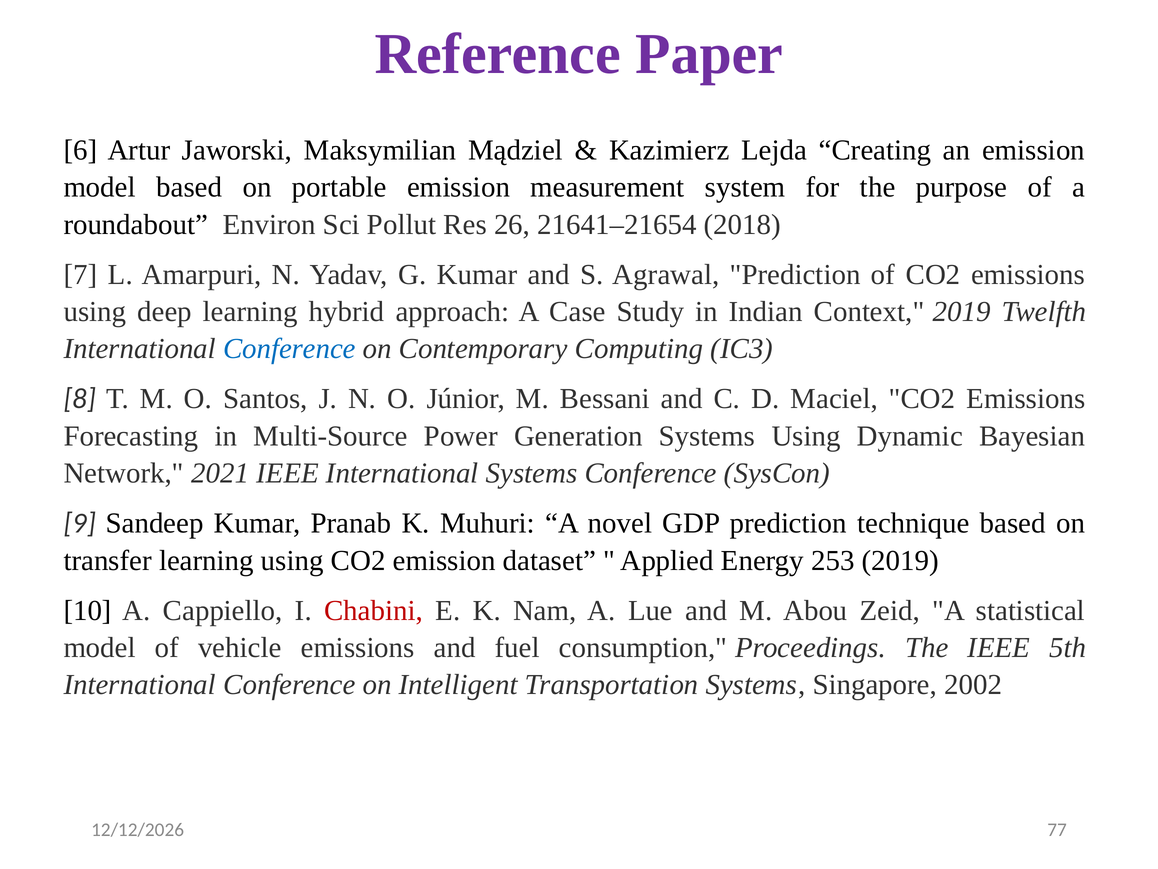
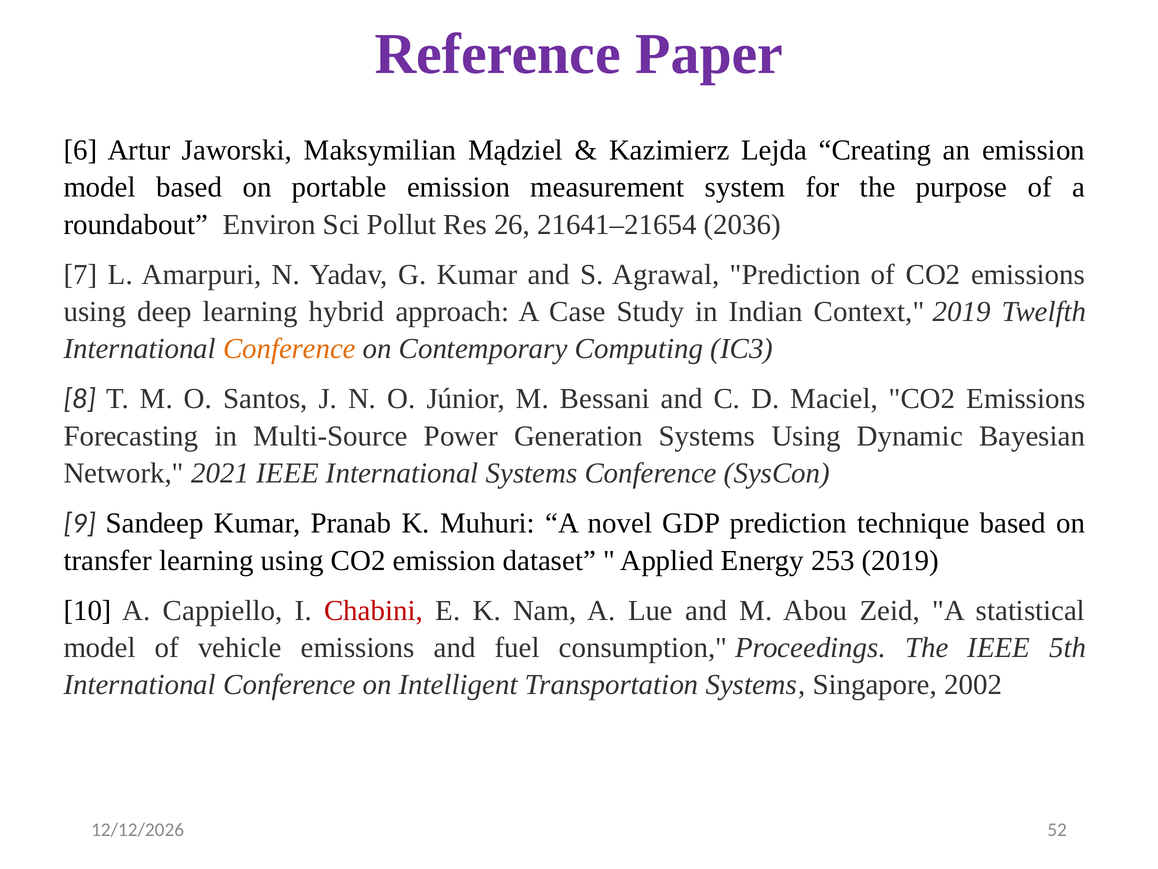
2018: 2018 -> 2036
Conference at (289, 349) colour: blue -> orange
77: 77 -> 52
